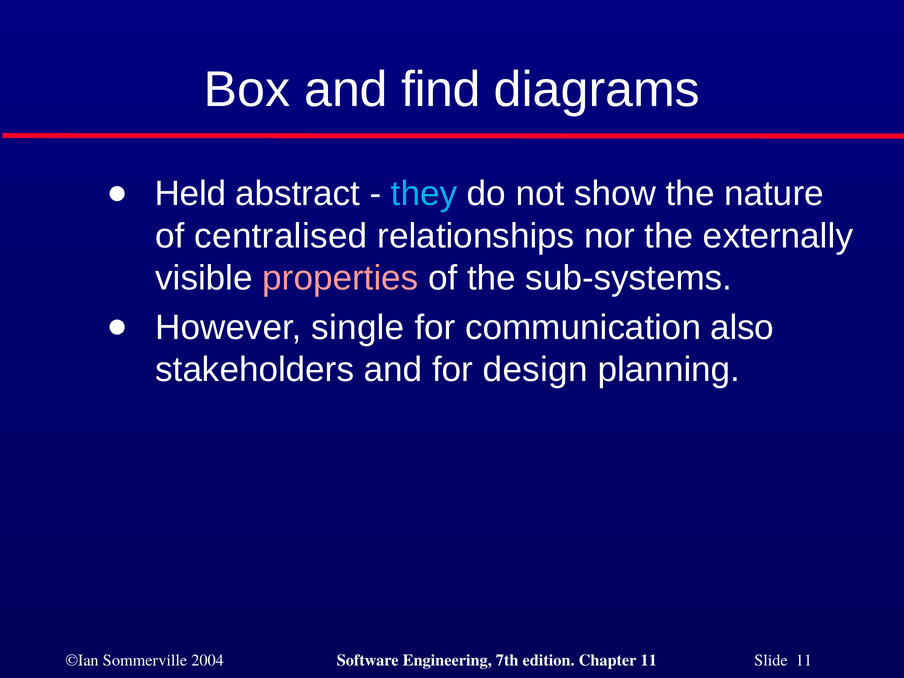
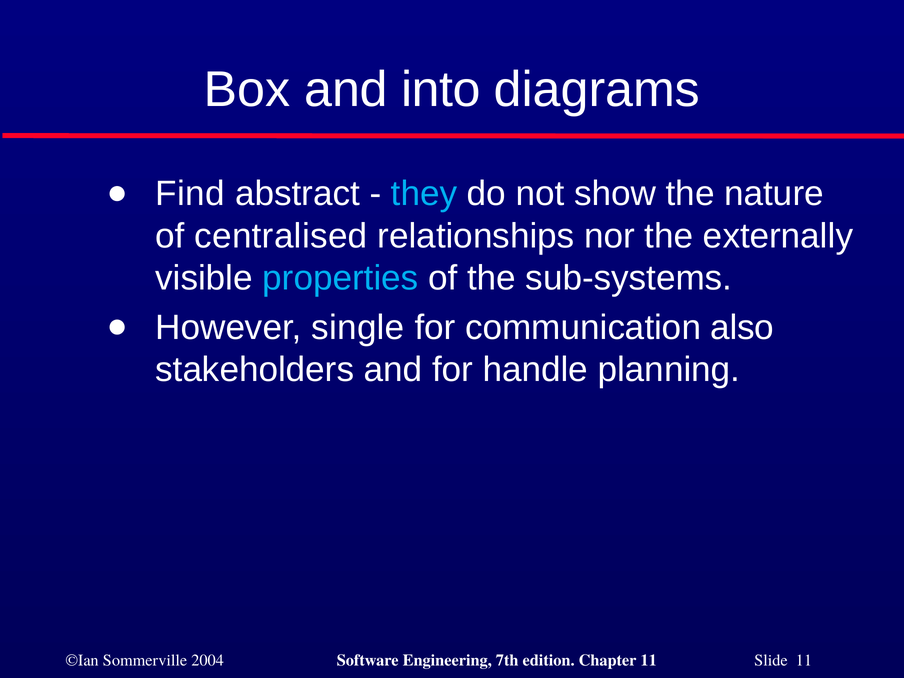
find: find -> into
Held: Held -> Find
properties colour: pink -> light blue
design: design -> handle
